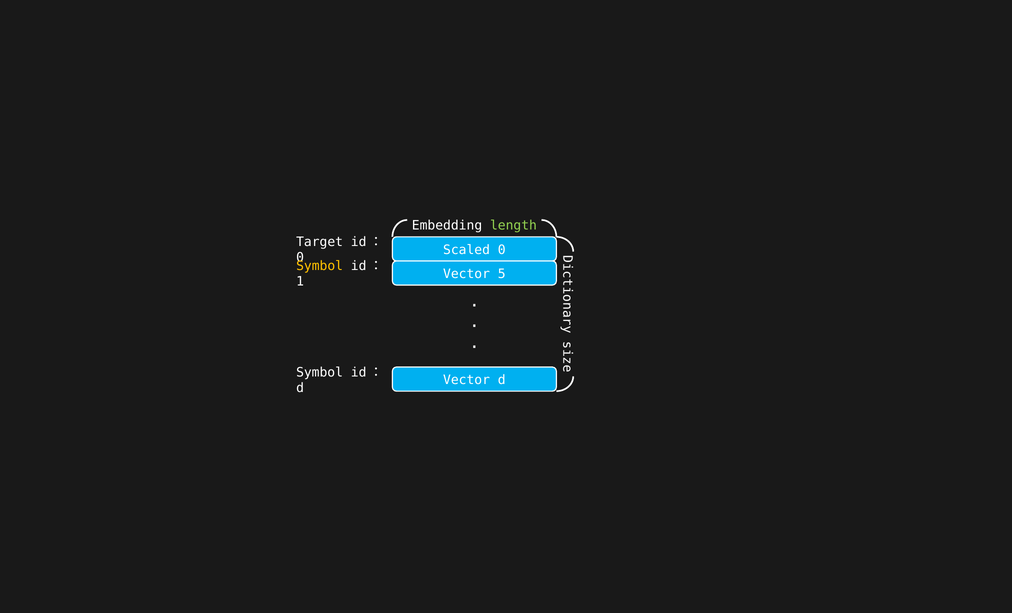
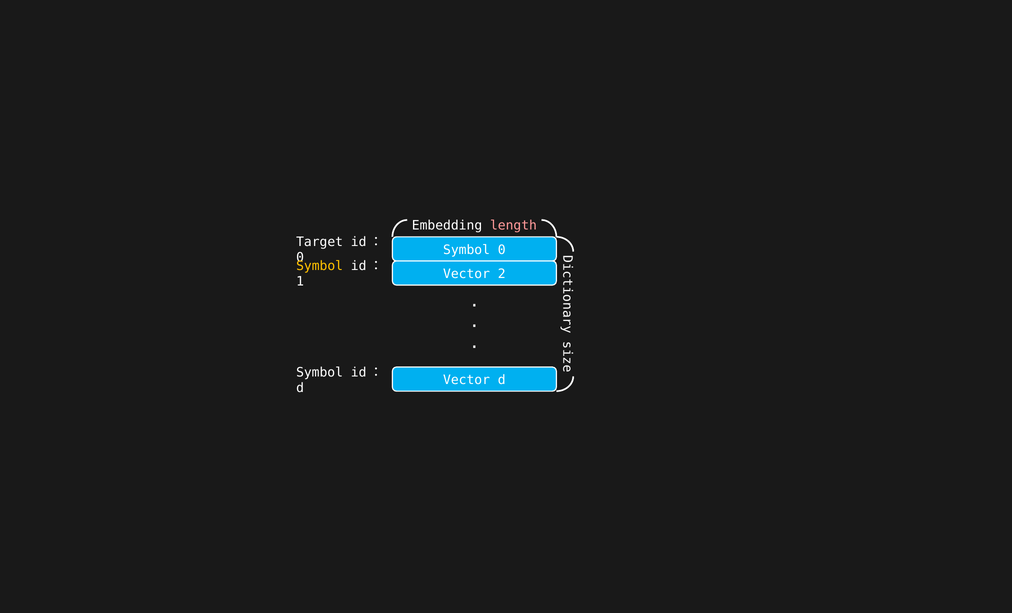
length colour: light green -> pink
Scaled at (467, 250): Scaled -> Symbol
5: 5 -> 2
